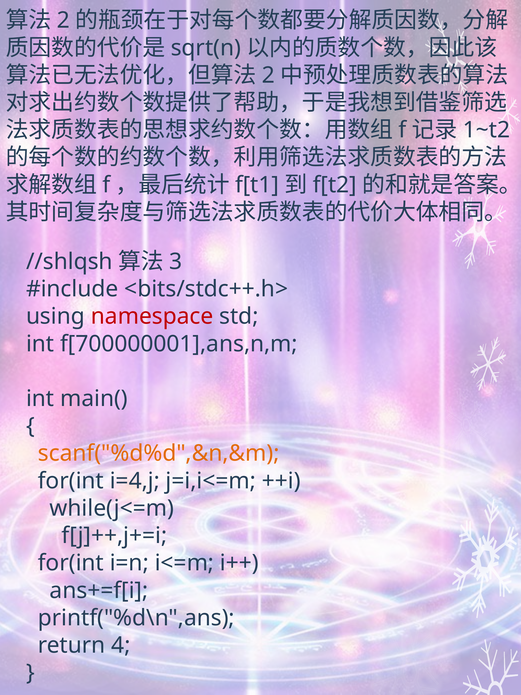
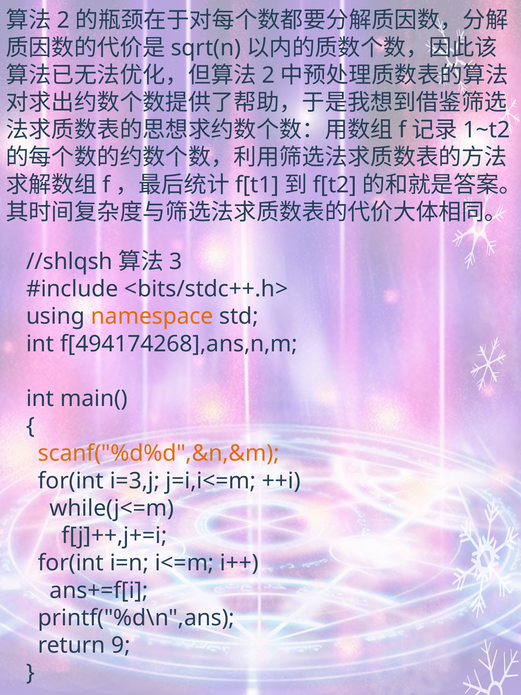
namespace colour: red -> orange
f[700000001],ans,n,m: f[700000001],ans,n,m -> f[494174268],ans,n,m
i=4,j: i=4,j -> i=3,j
4: 4 -> 9
